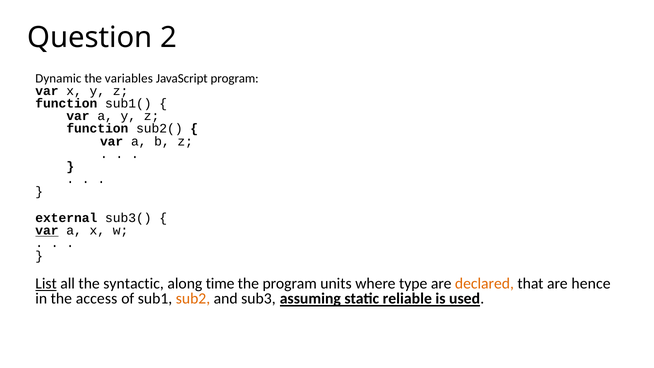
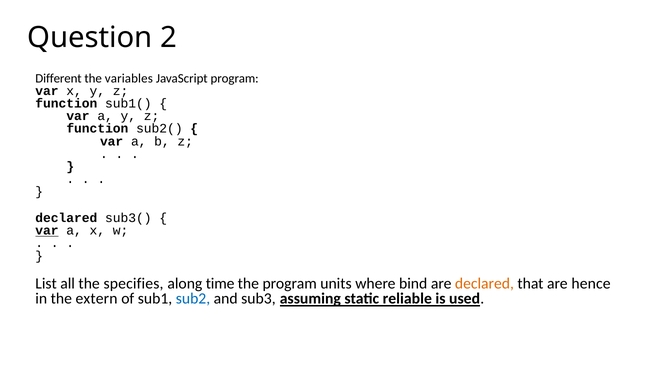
Dynamic: Dynamic -> Different
external at (66, 218): external -> declared
List underline: present -> none
syntactic: syntactic -> specifies
type: type -> bind
access: access -> extern
sub2 colour: orange -> blue
